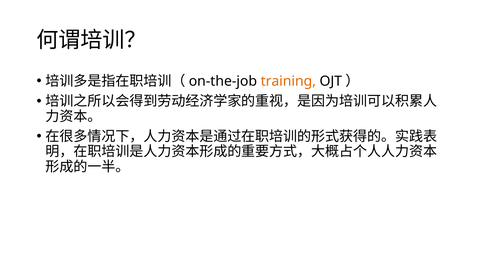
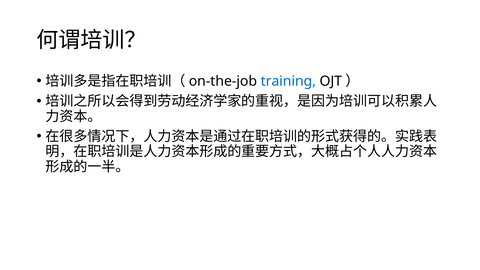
training colour: orange -> blue
